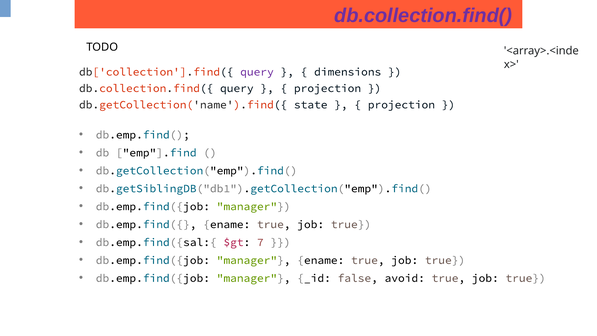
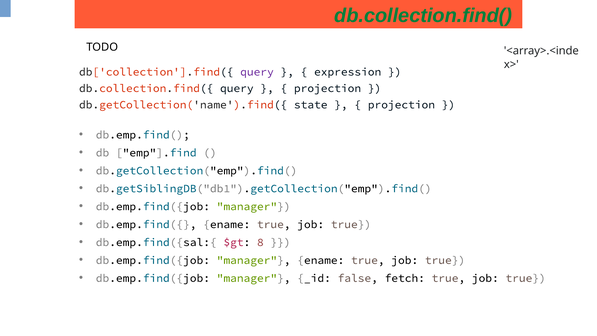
db.collection.find( colour: purple -> green
dimensions: dimensions -> expression
7: 7 -> 8
avoid: avoid -> fetch
